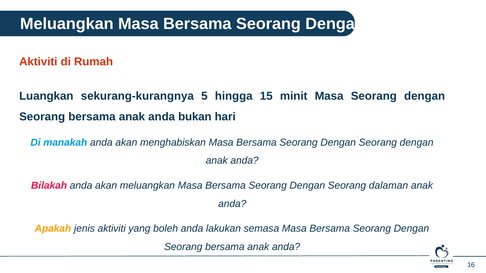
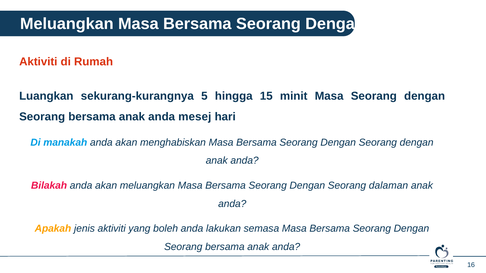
bukan: bukan -> mesej
